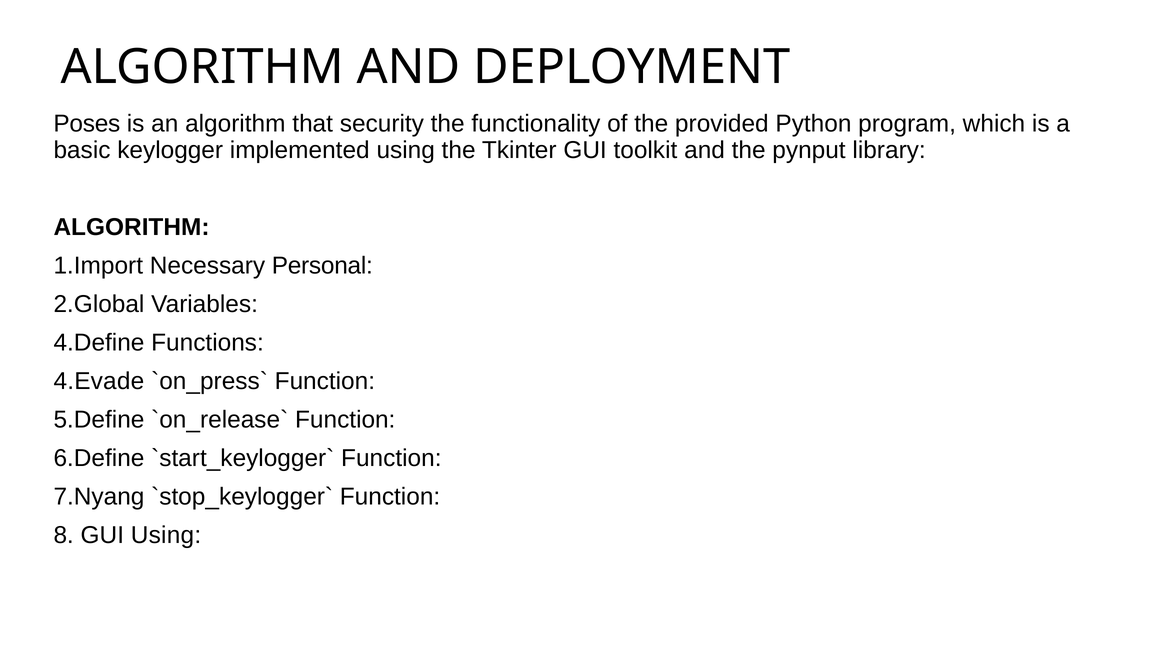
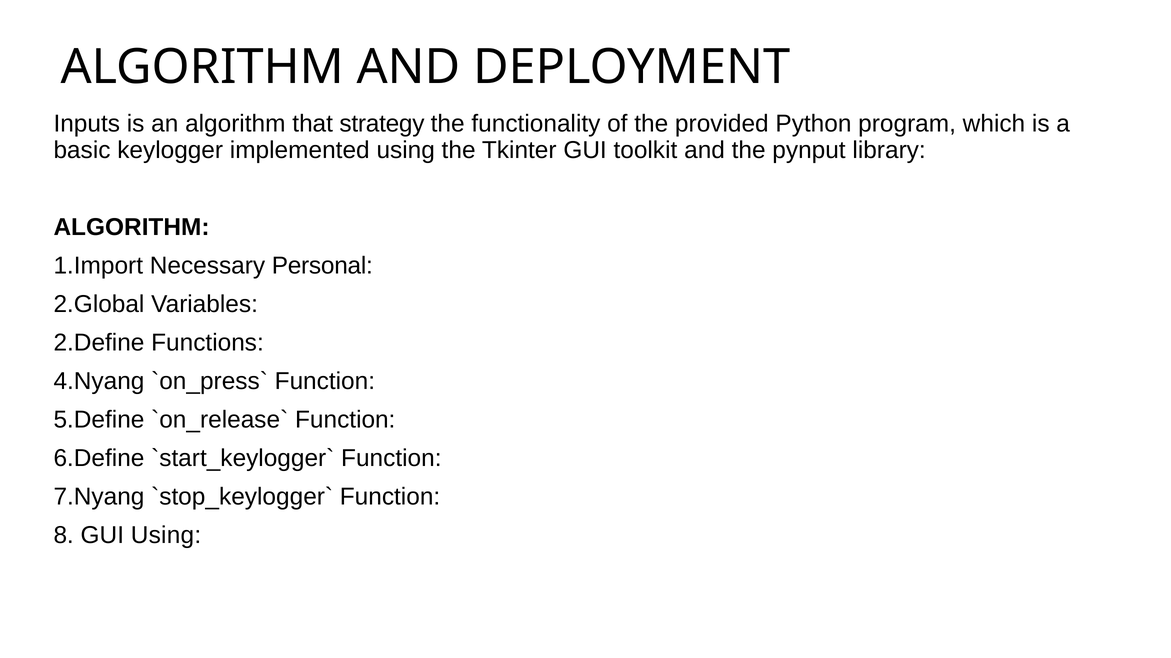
Poses: Poses -> Inputs
security: security -> strategy
4.Define: 4.Define -> 2.Define
4.Evade: 4.Evade -> 4.Nyang
